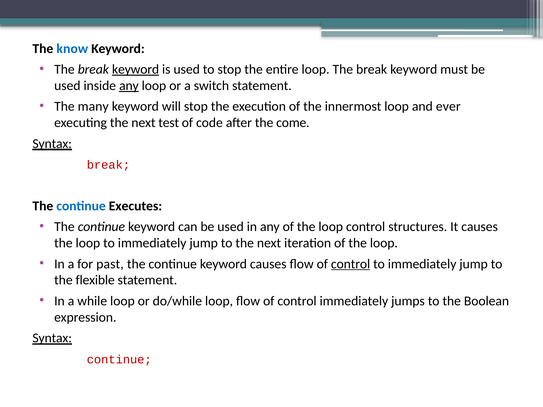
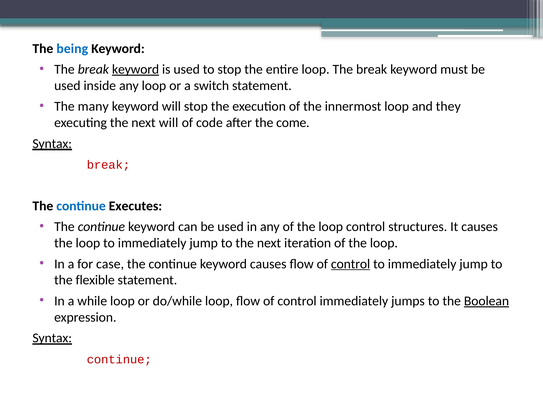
know: know -> being
any at (129, 86) underline: present -> none
ever: ever -> they
next test: test -> will
past: past -> case
Boolean underline: none -> present
